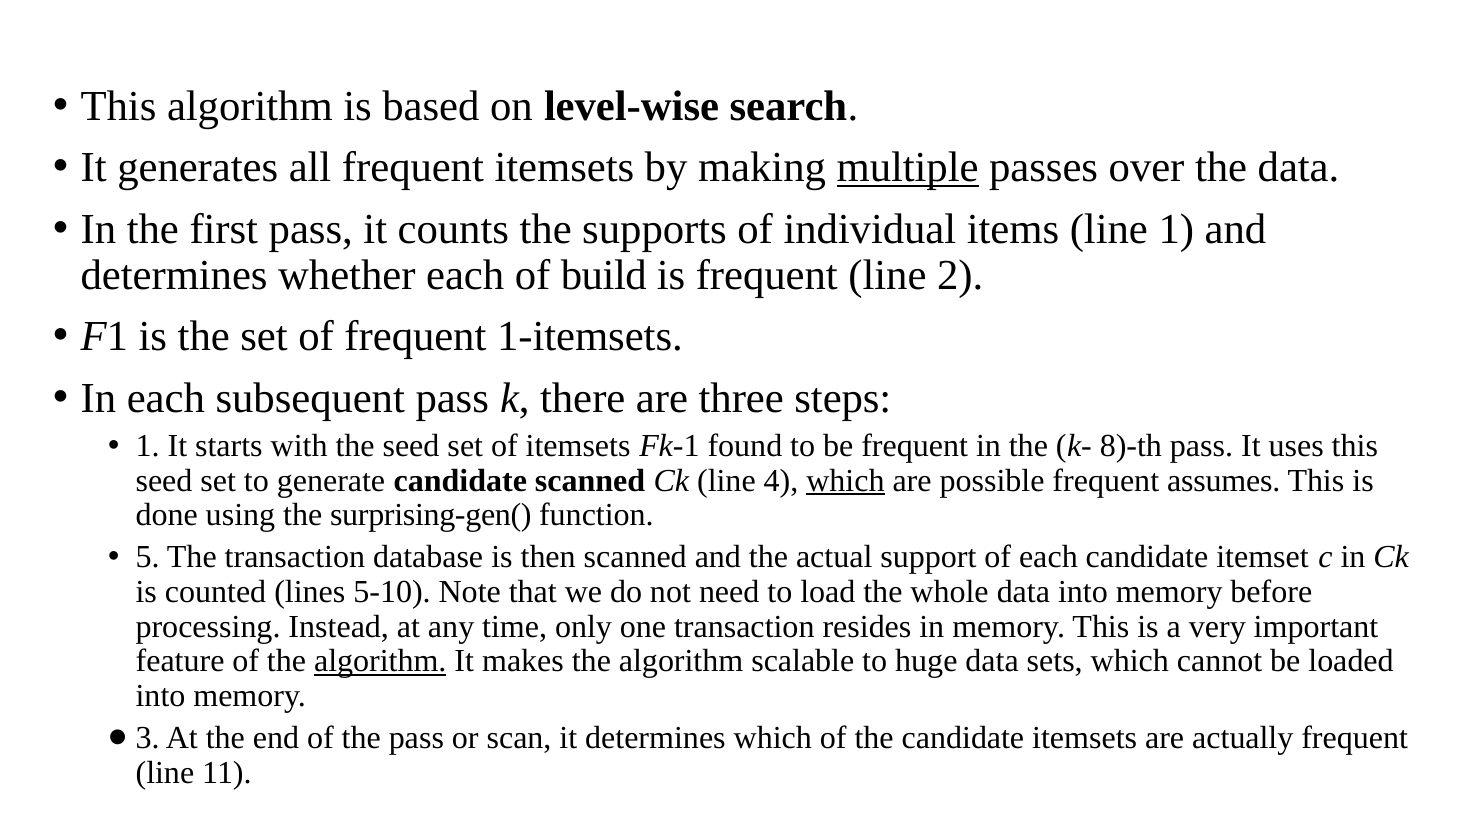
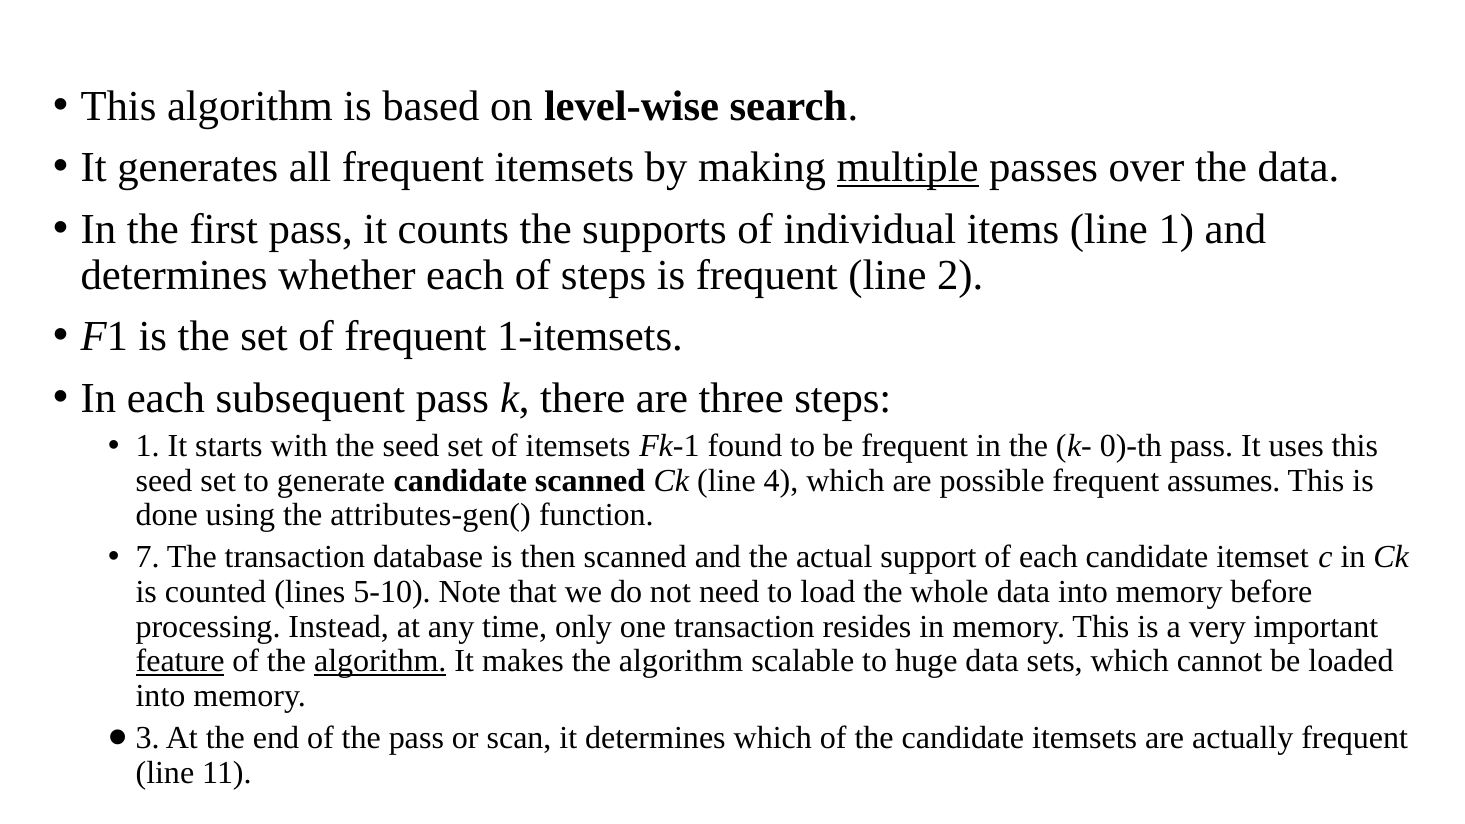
of build: build -> steps
8)-th: 8)-th -> 0)-th
which at (845, 481) underline: present -> none
surprising-gen(: surprising-gen( -> attributes-gen(
5: 5 -> 7
feature underline: none -> present
